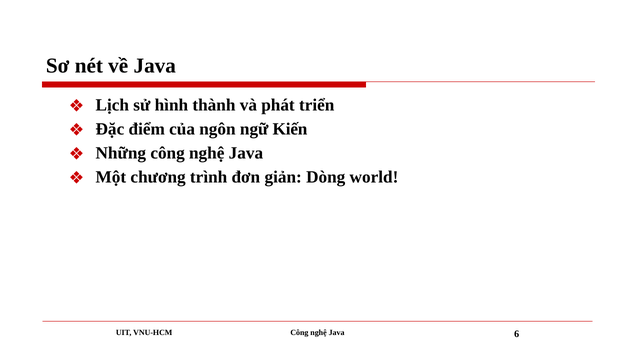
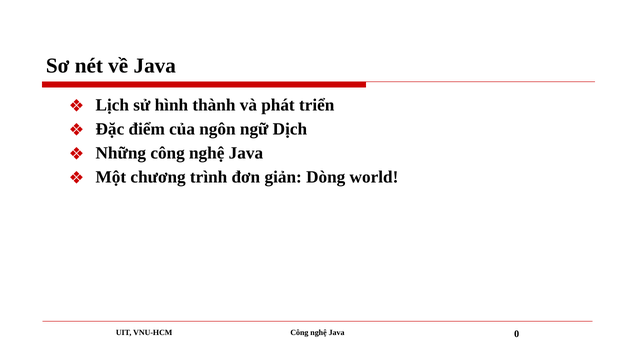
Kiến: Kiến -> Dịch
6: 6 -> 0
